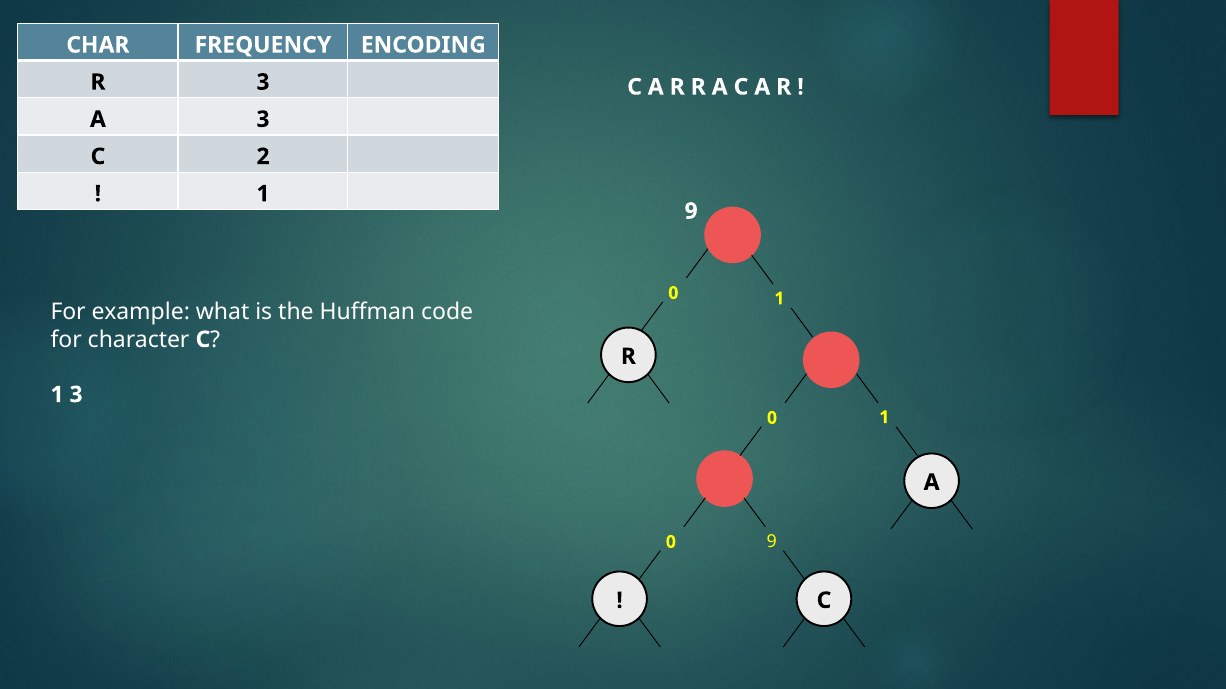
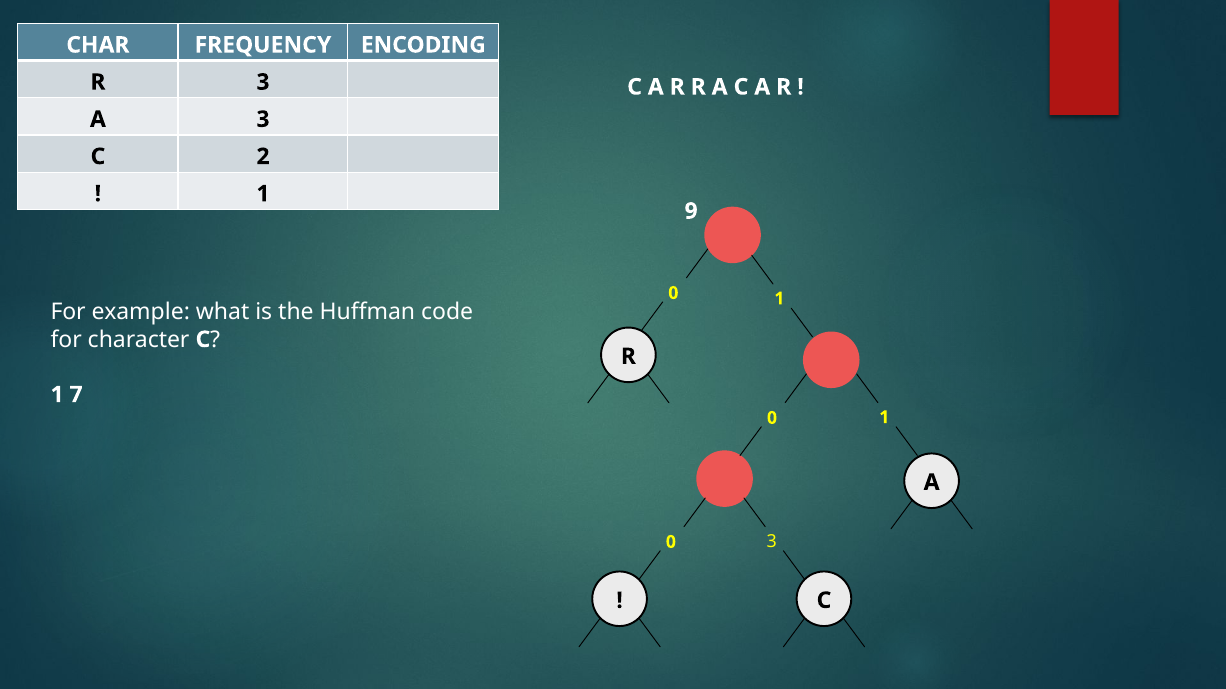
1 3: 3 -> 7
0 9: 9 -> 3
